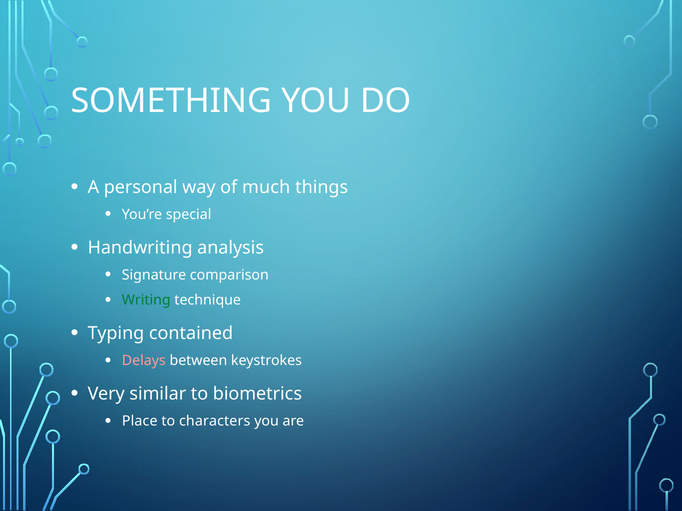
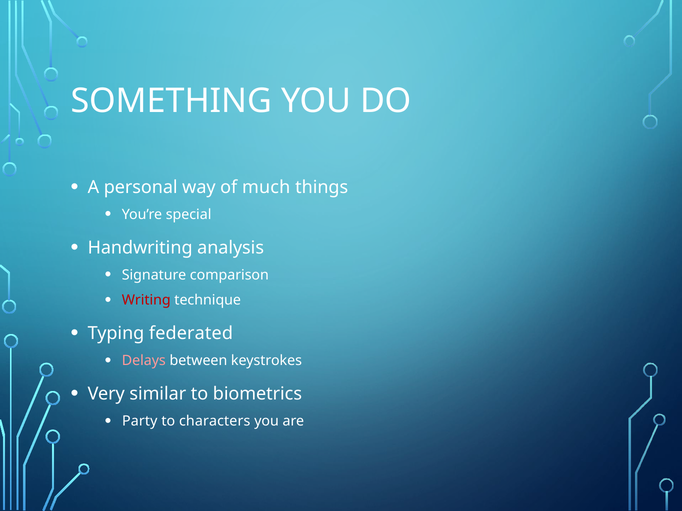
Writing colour: green -> red
contained: contained -> federated
Place: Place -> Party
